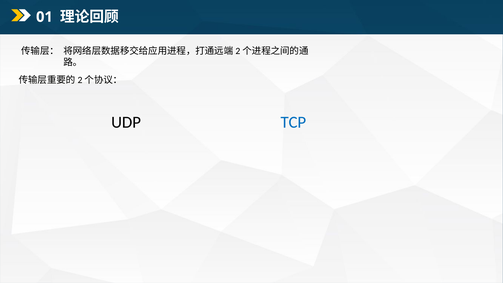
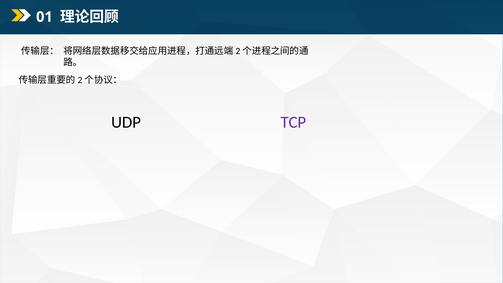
TCP colour: blue -> purple
